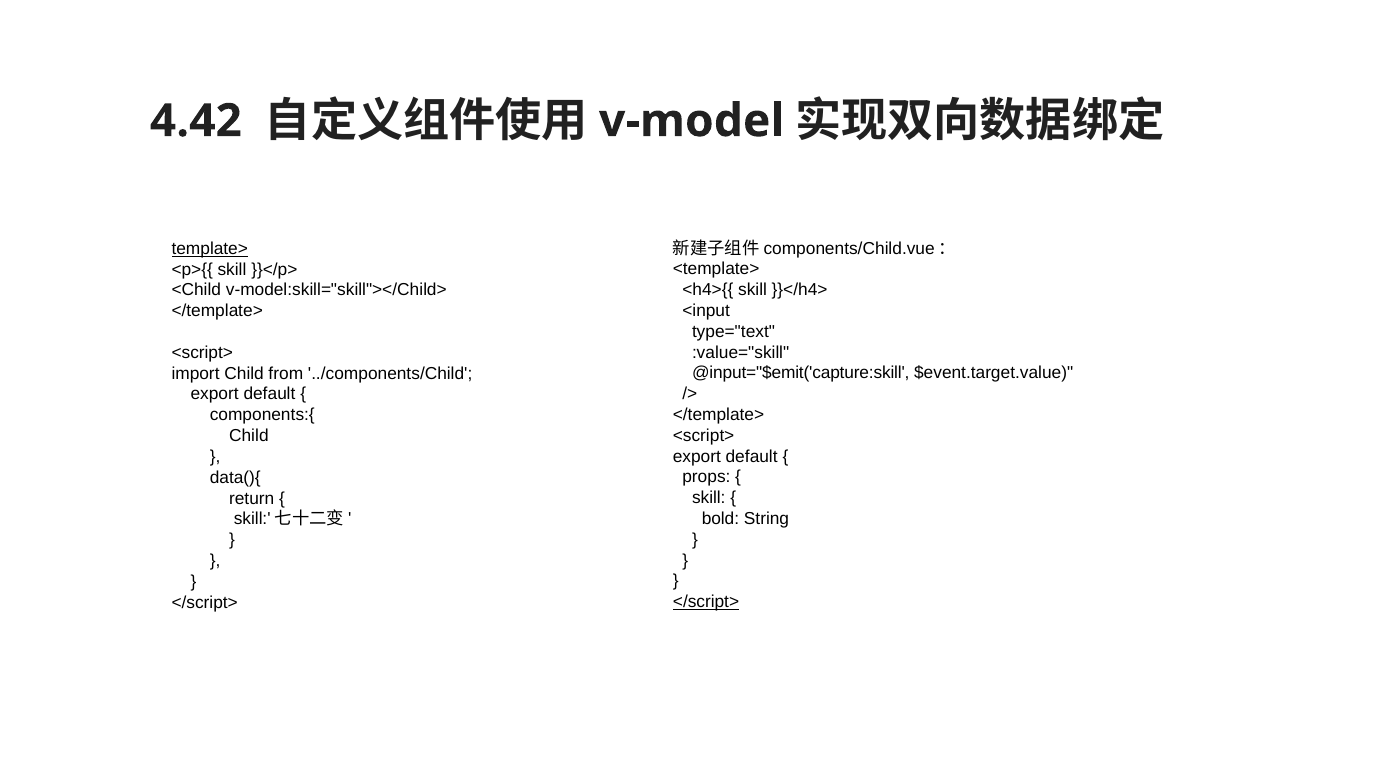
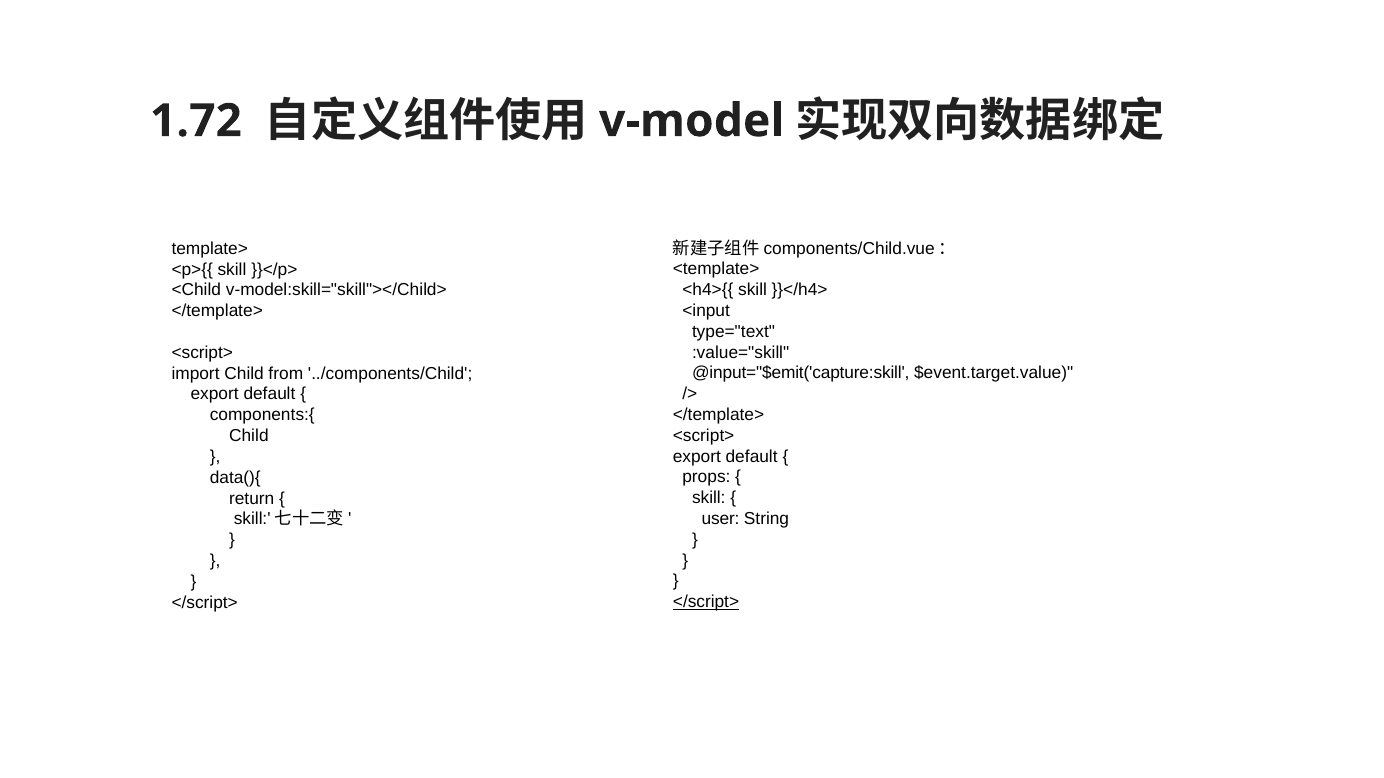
4.42: 4.42 -> 1.72
template> underline: present -> none
bold: bold -> user
